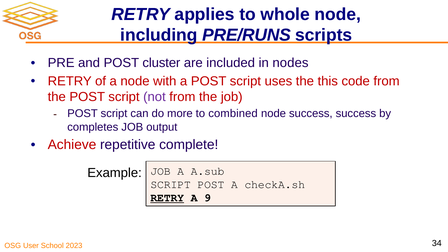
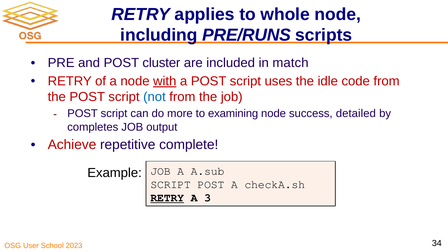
nodes: nodes -> match
with underline: none -> present
this: this -> idle
not colour: purple -> blue
combined: combined -> examining
success success: success -> detailed
9: 9 -> 3
